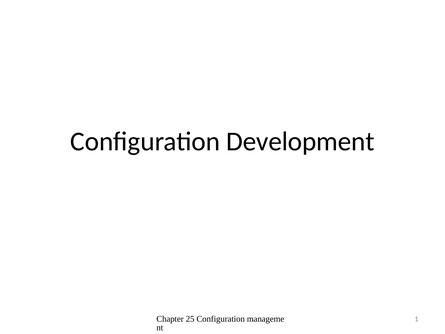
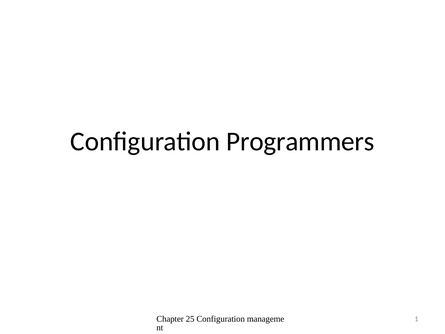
Development: Development -> Programmers
